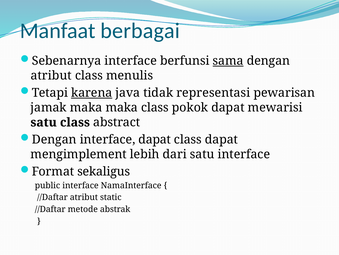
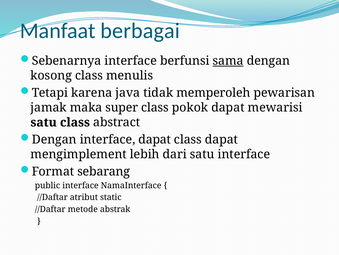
atribut at (51, 75): atribut -> kosong
karena underline: present -> none
representasi: representasi -> memperoleh
maka maka: maka -> super
sekaligus: sekaligus -> sebarang
